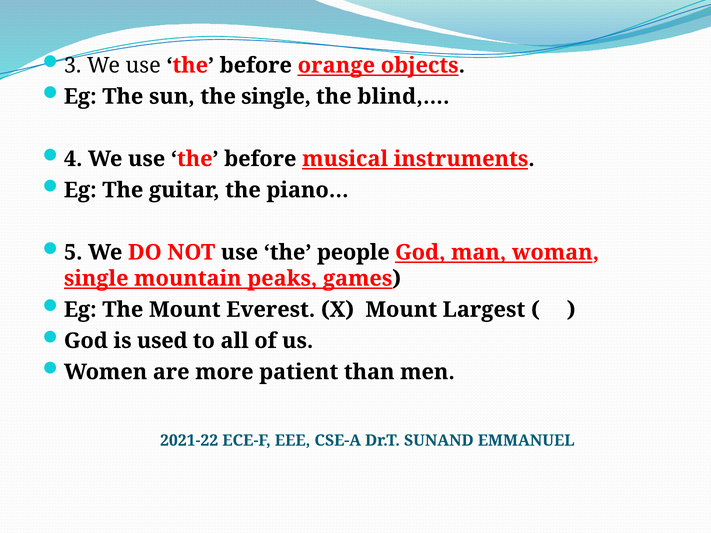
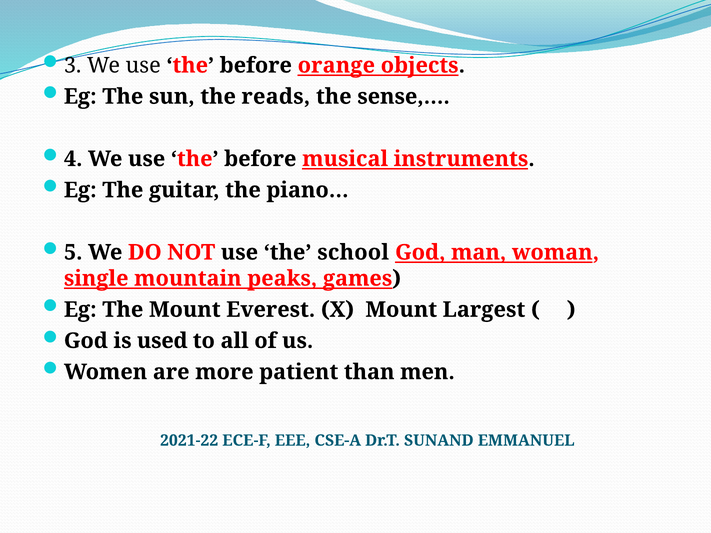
the single: single -> reads
blind,…: blind,… -> sense,…
people: people -> school
